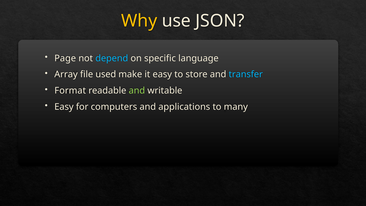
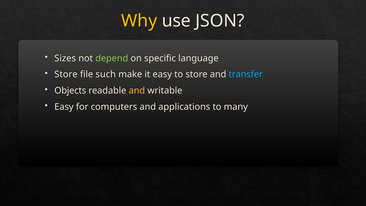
Page: Page -> Sizes
depend colour: light blue -> light green
Array at (66, 74): Array -> Store
used: used -> such
Format: Format -> Objects
and at (137, 91) colour: light green -> yellow
